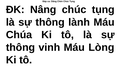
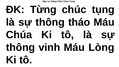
Nâng: Nâng -> Từng
lành: lành -> tháo
